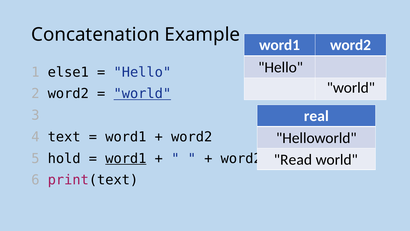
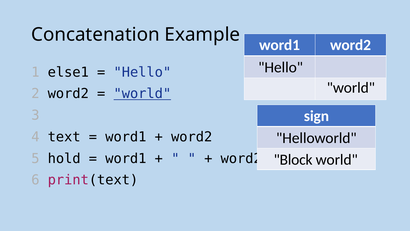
real: real -> sign
word1 at (126, 158) underline: present -> none
Read: Read -> Block
